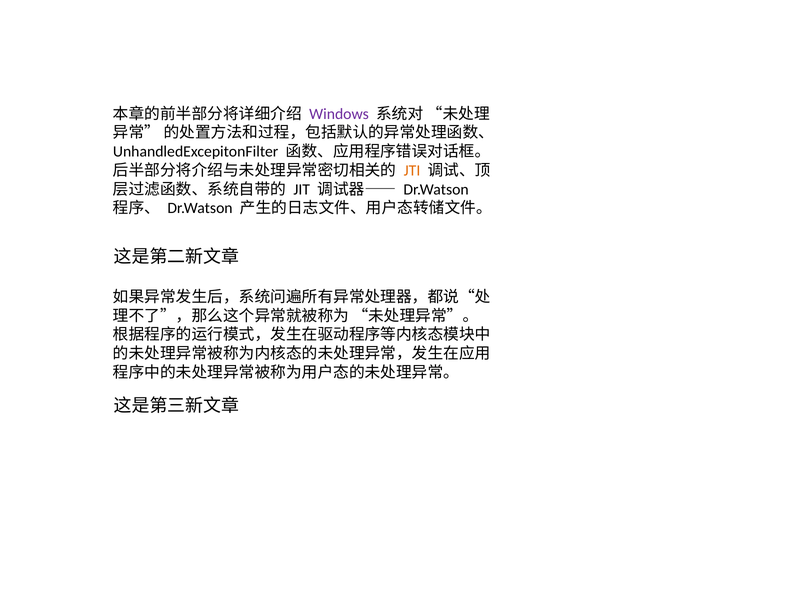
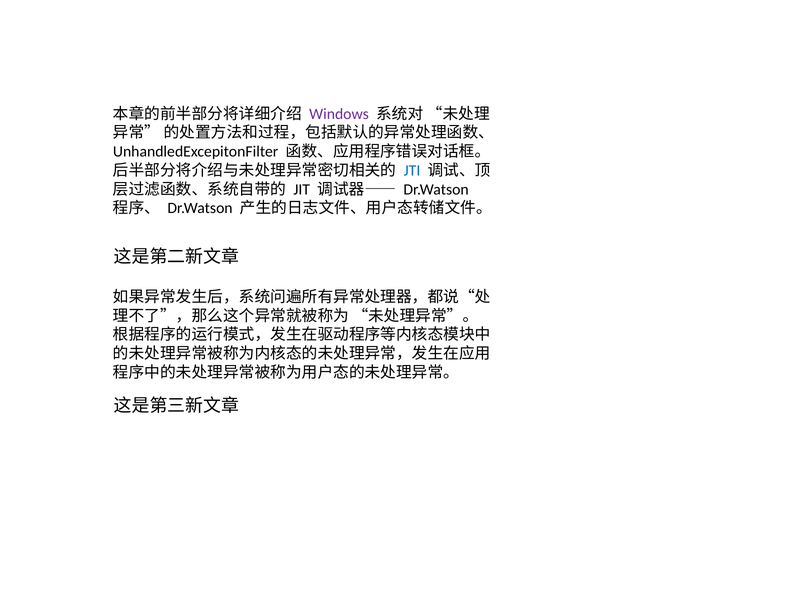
JTI colour: orange -> blue
